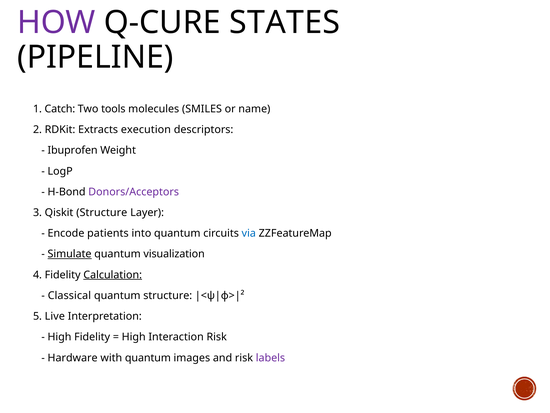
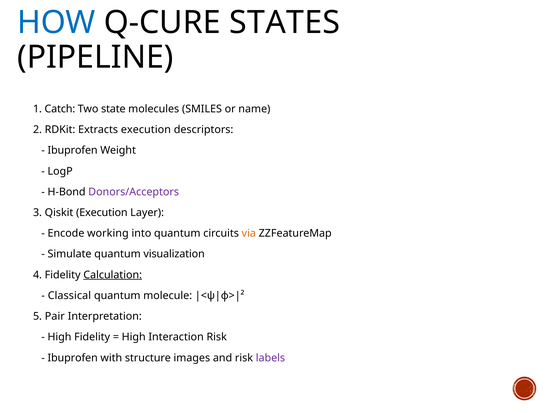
HOW colour: purple -> blue
tools: tools -> state
Qiskit Structure: Structure -> Execution
patients: patients -> working
via colour: blue -> orange
Simulate underline: present -> none
quantum structure: structure -> molecule
Live: Live -> Pair
Hardware at (73, 357): Hardware -> Ibuprofen
with quantum: quantum -> structure
